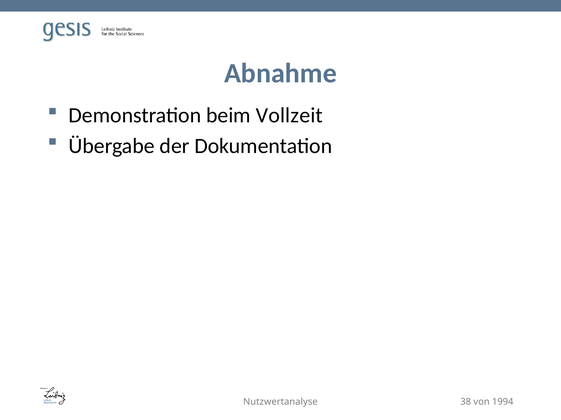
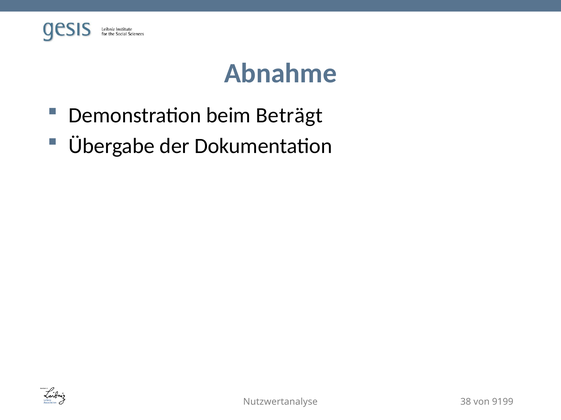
Vollzeit: Vollzeit -> Beträgt
1994: 1994 -> 9199
